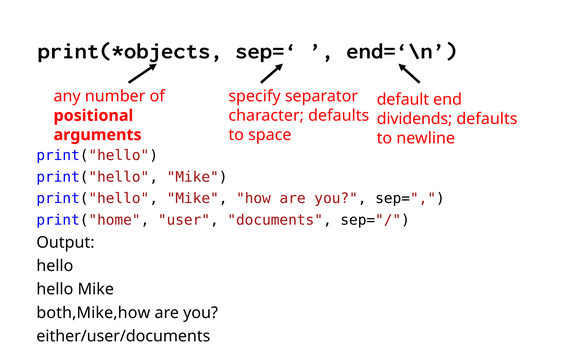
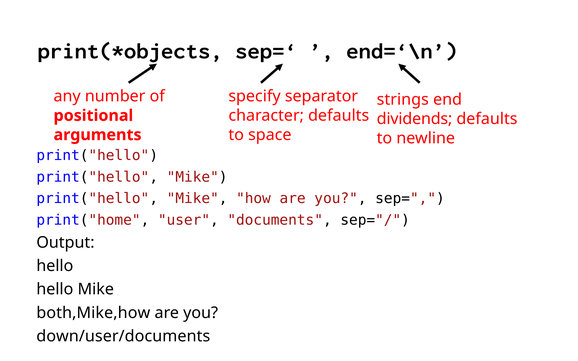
default: default -> strings
either/user/documents: either/user/documents -> down/user/documents
